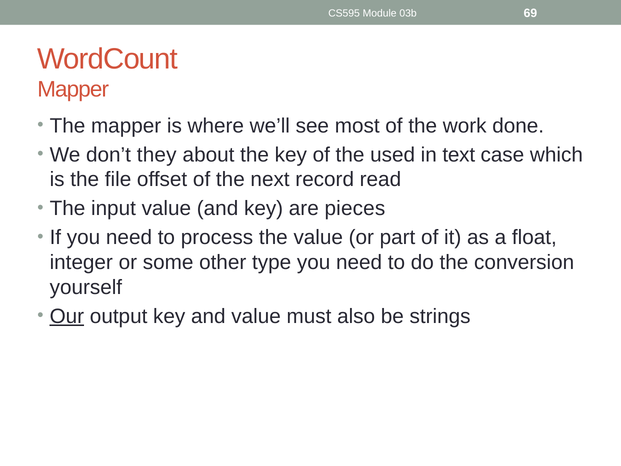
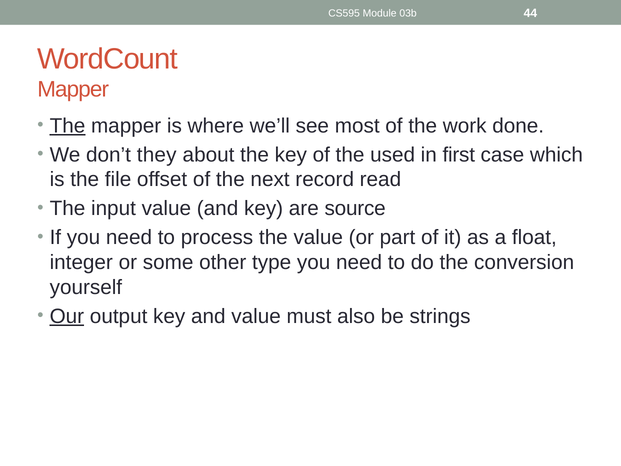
69: 69 -> 44
The at (67, 126) underline: none -> present
text: text -> first
pieces: pieces -> source
